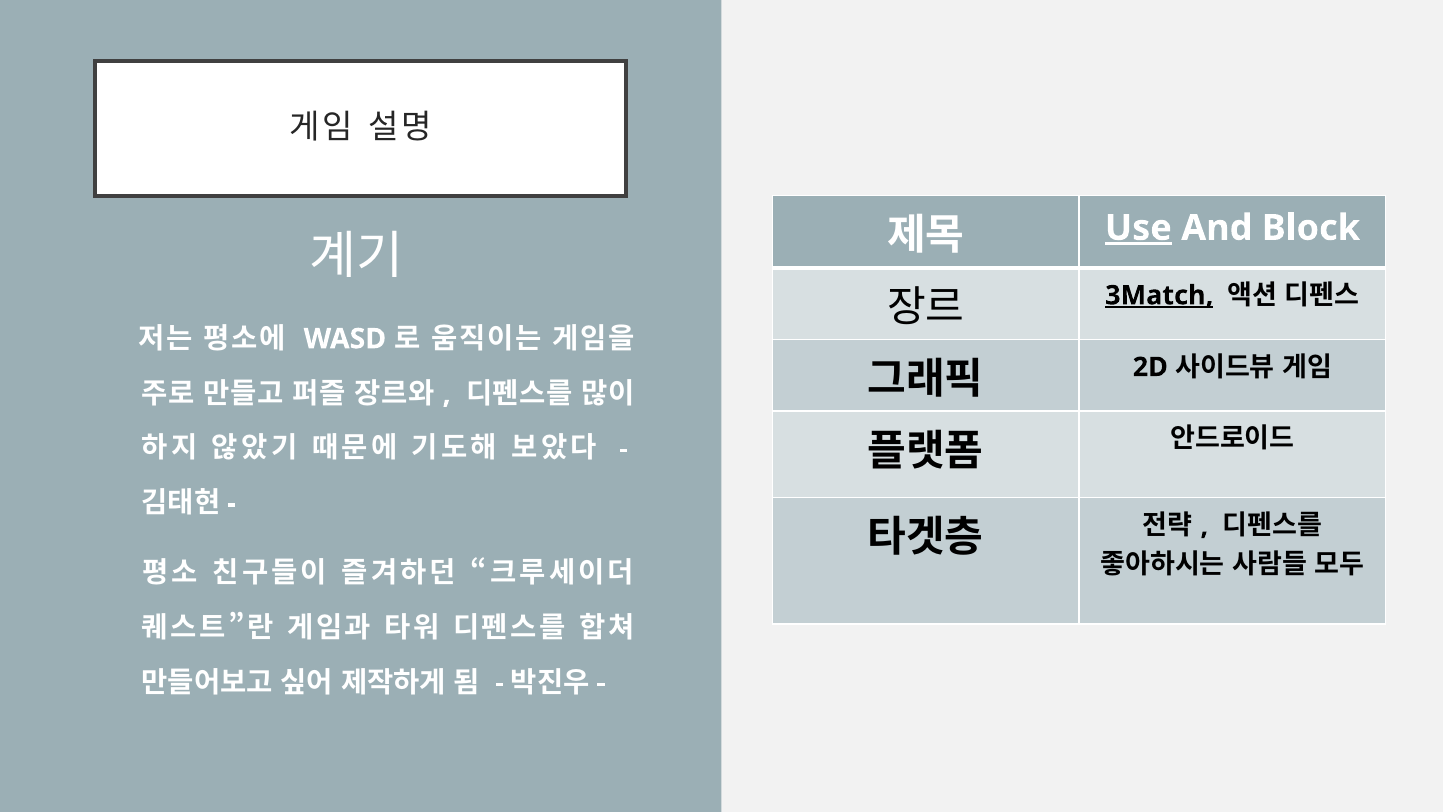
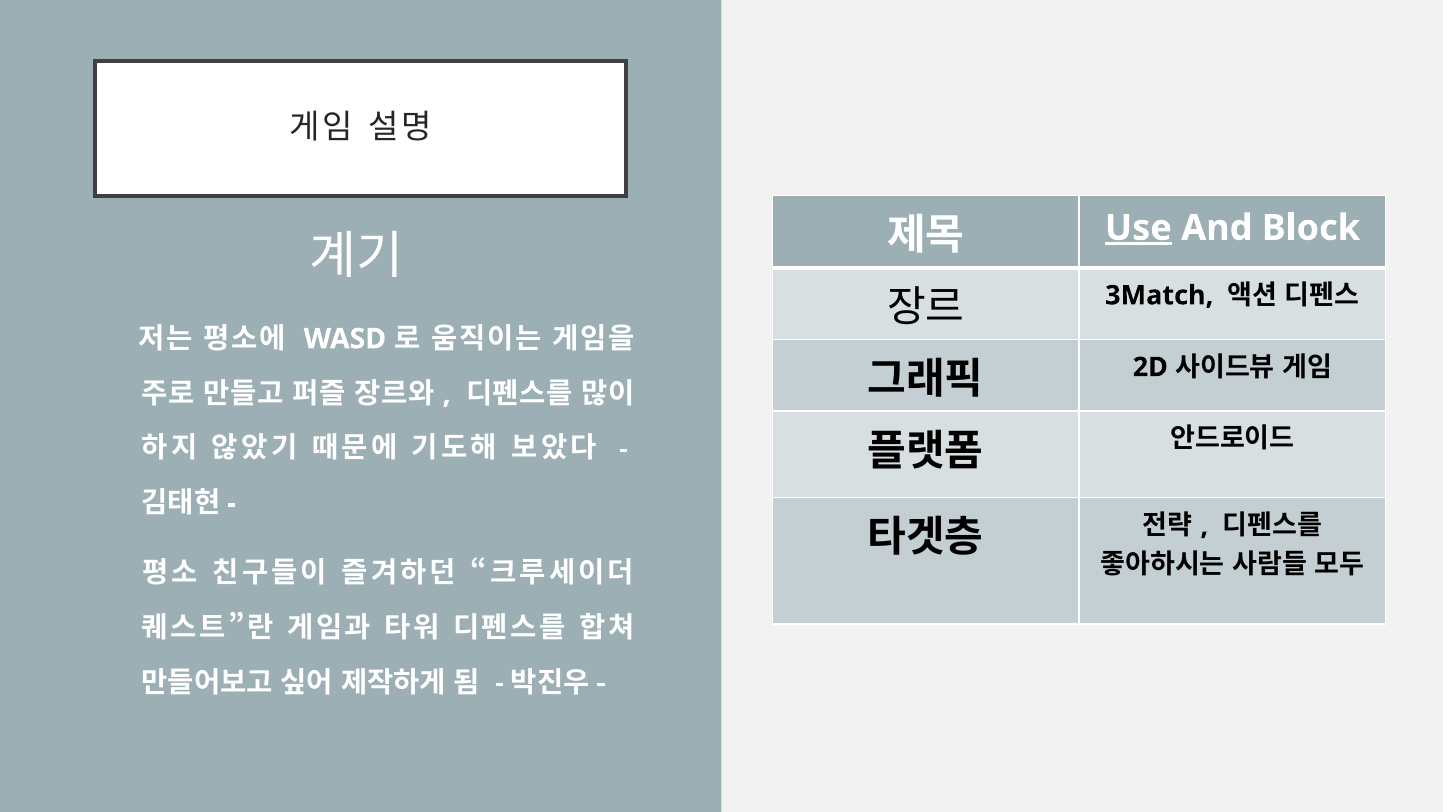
3Match underline: present -> none
